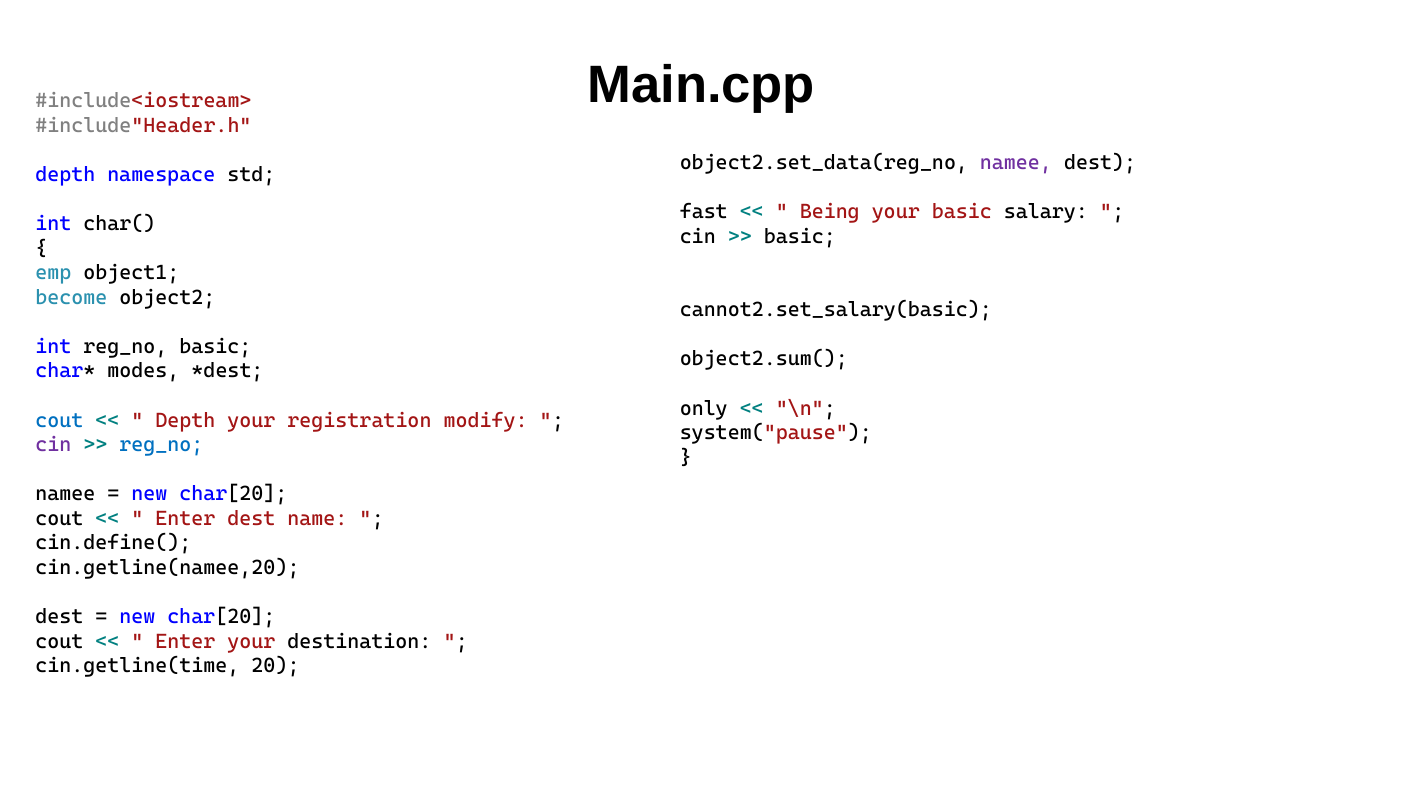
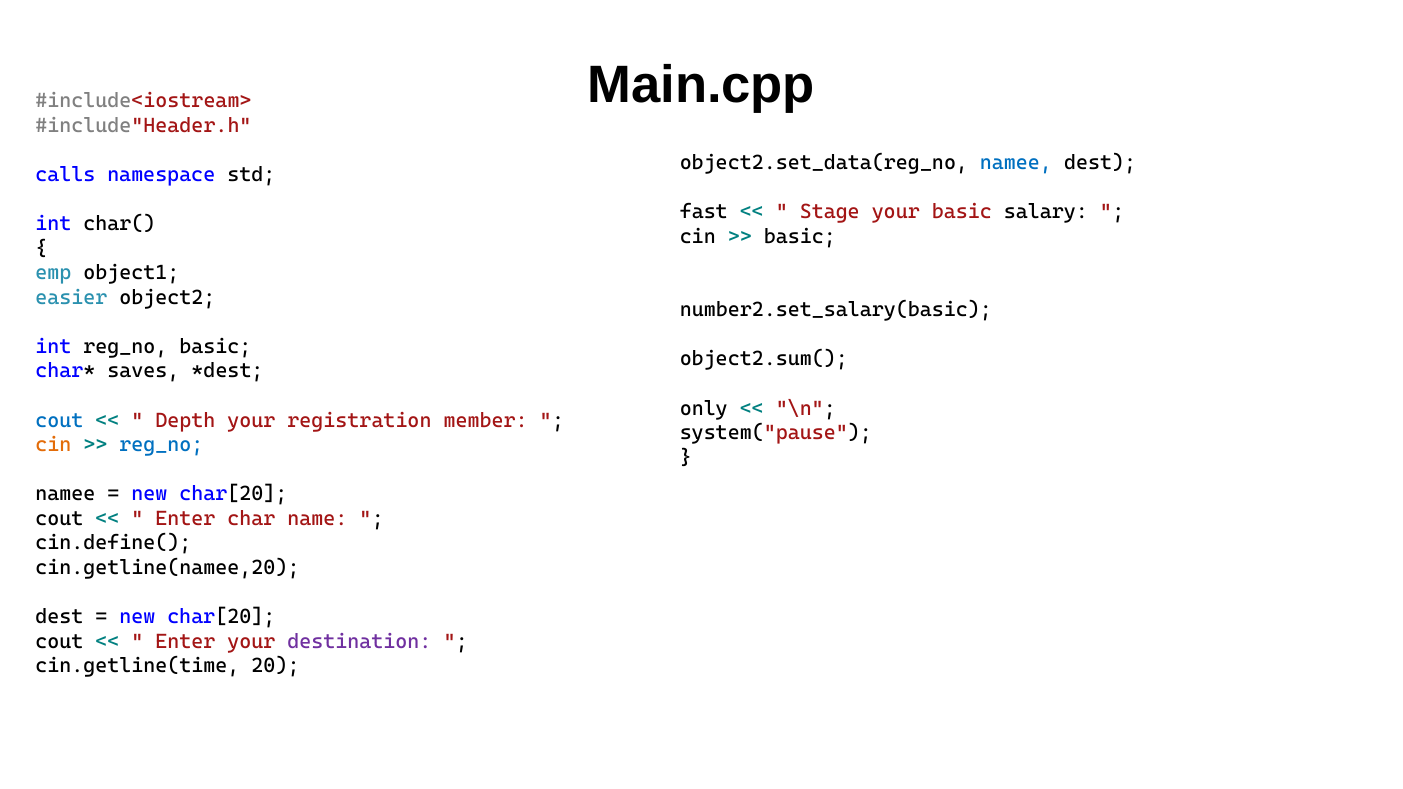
namee at (1016, 163) colour: purple -> blue
depth at (65, 175): depth -> calls
Being: Being -> Stage
become: become -> easier
cannot2.set_salary(basic: cannot2.set_salary(basic -> number2.set_salary(basic
modes: modes -> saves
modify: modify -> member
cin at (53, 445) colour: purple -> orange
Enter dest: dest -> char
destination colour: black -> purple
